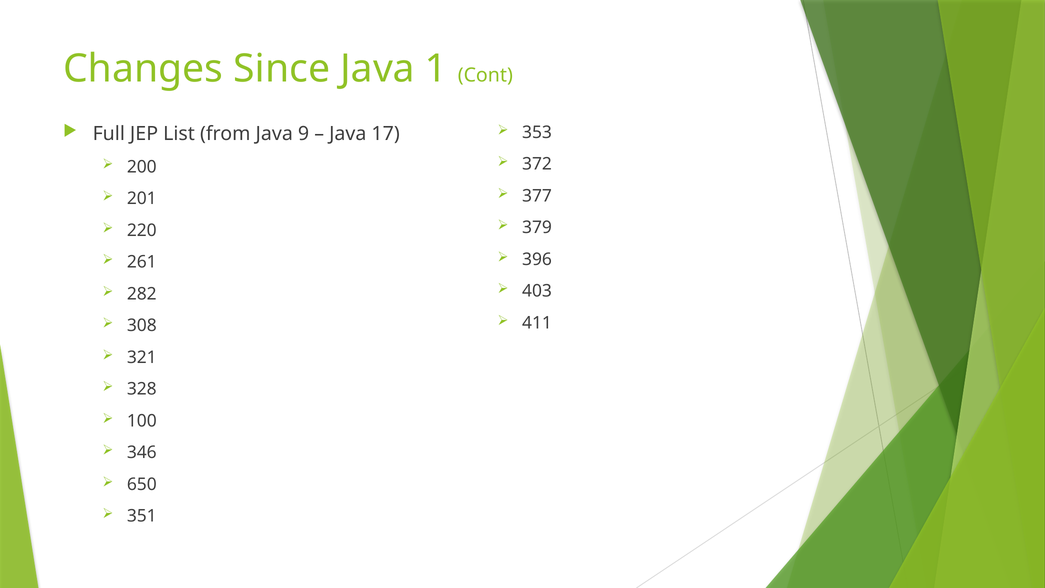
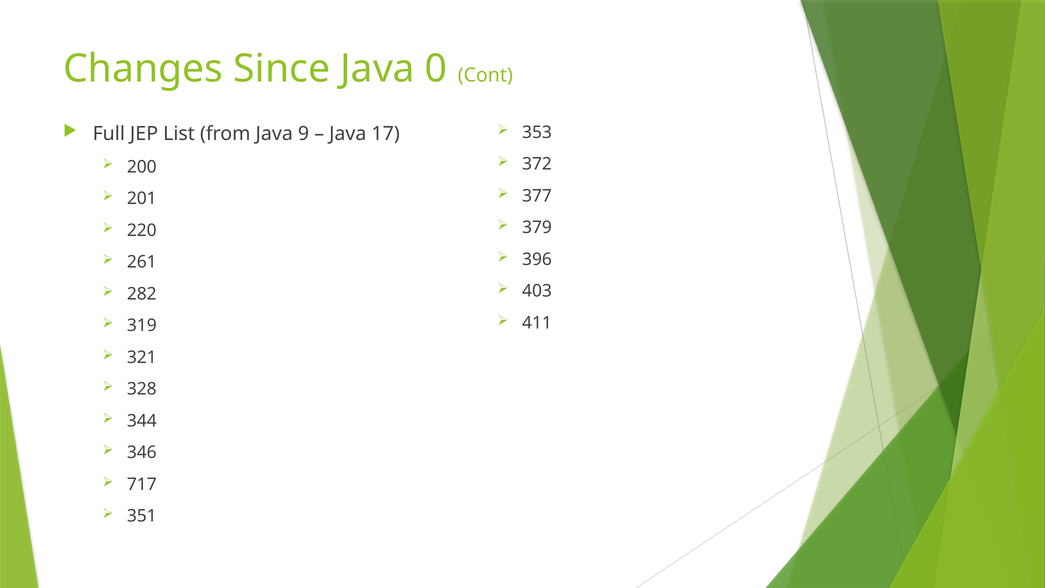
1: 1 -> 0
308: 308 -> 319
100: 100 -> 344
650: 650 -> 717
